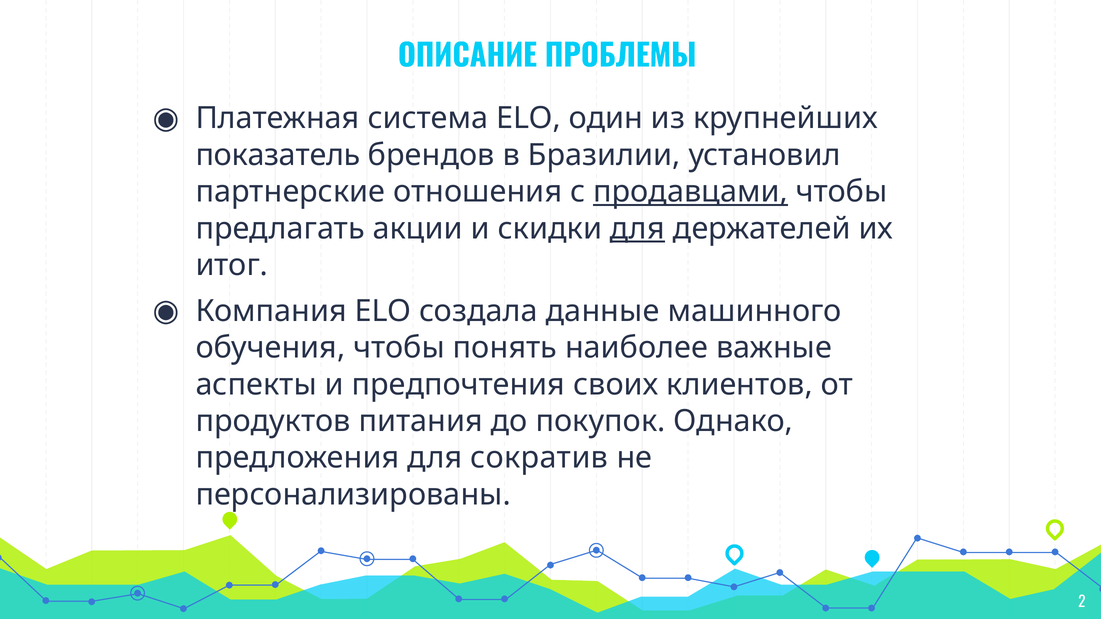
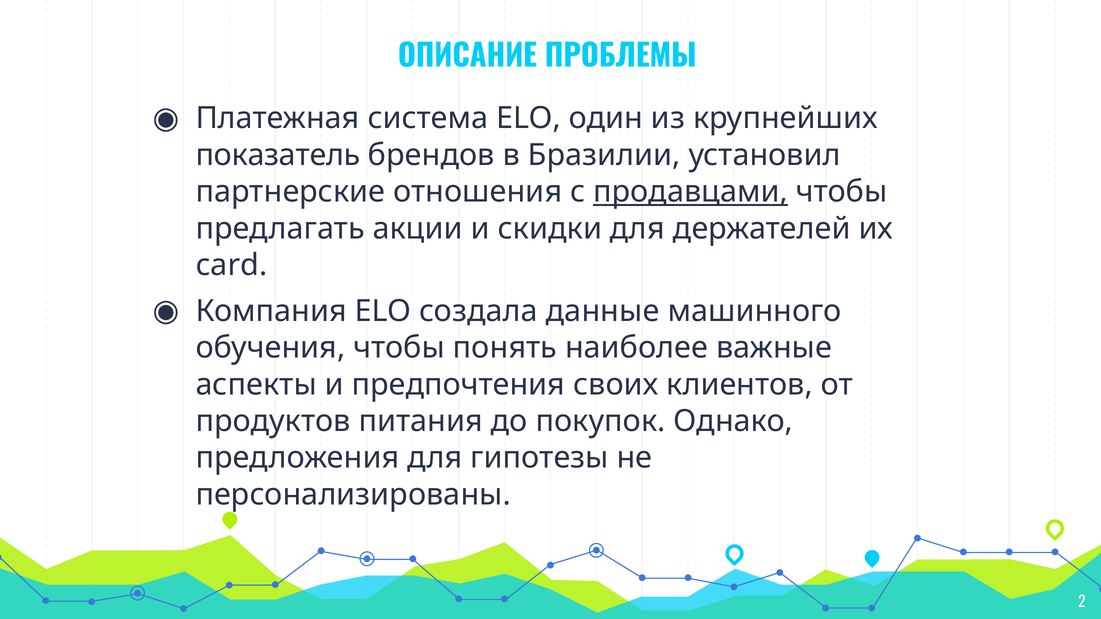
для at (637, 229) underline: present -> none
итог: итог -> card
сократив: сократив -> гипотезы
